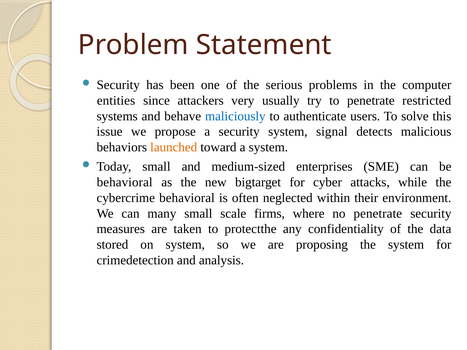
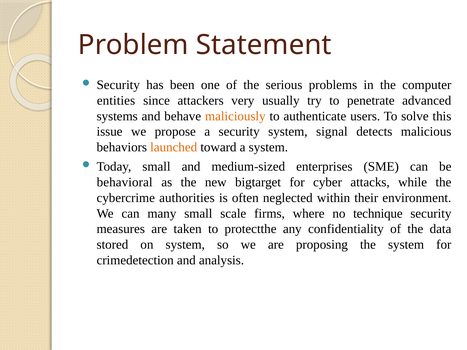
restricted: restricted -> advanced
maliciously colour: blue -> orange
cybercrime behavioral: behavioral -> authorities
no penetrate: penetrate -> technique
